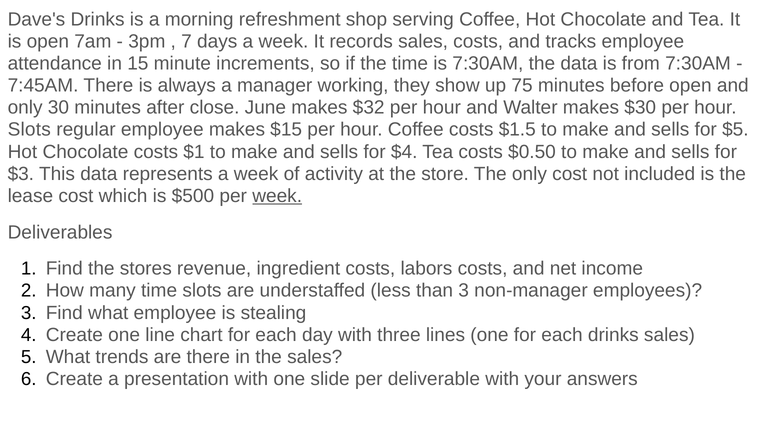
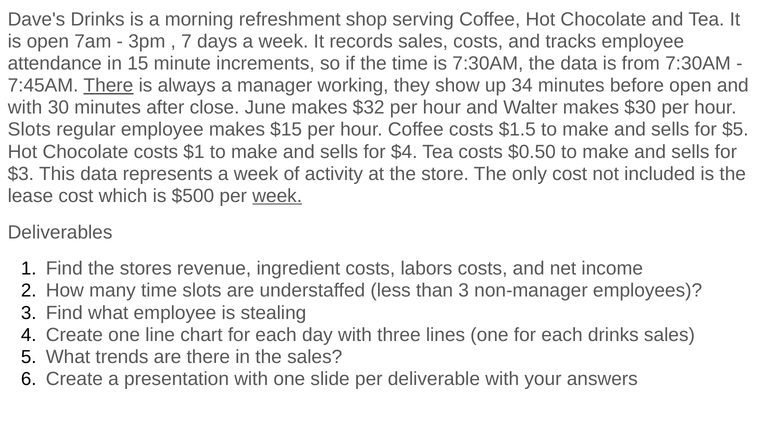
There at (108, 86) underline: none -> present
75: 75 -> 34
only at (25, 108): only -> with
